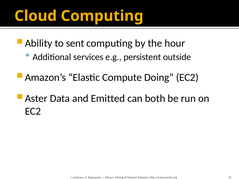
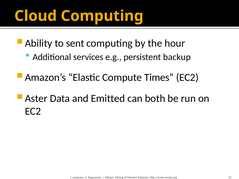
outside: outside -> backup
Doing: Doing -> Times
